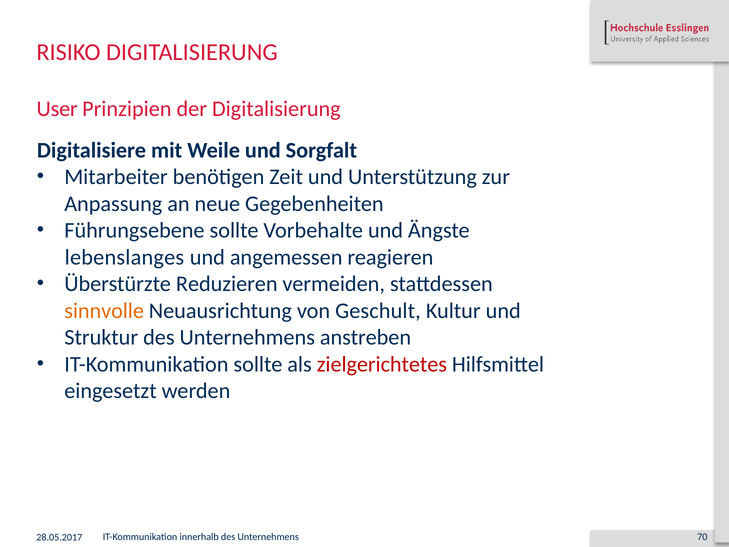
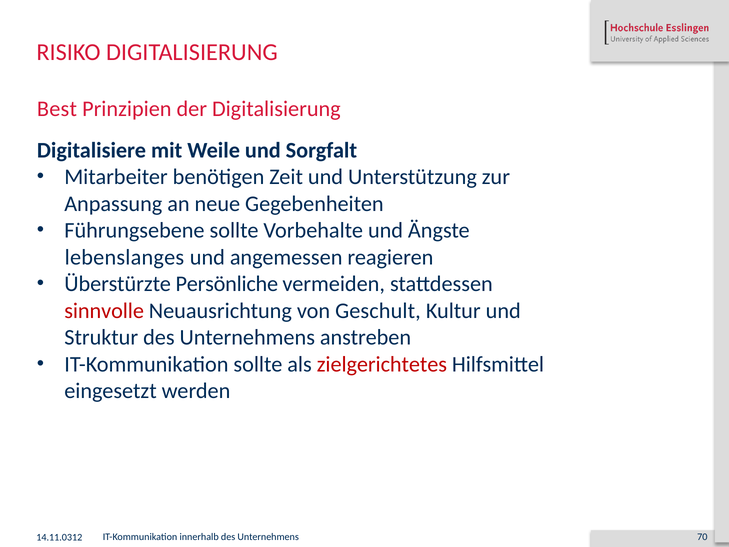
User: User -> Best
Reduzieren: Reduzieren -> Persönliche
sinnvolle colour: orange -> red
28.05.2017: 28.05.2017 -> 14.11.0312
